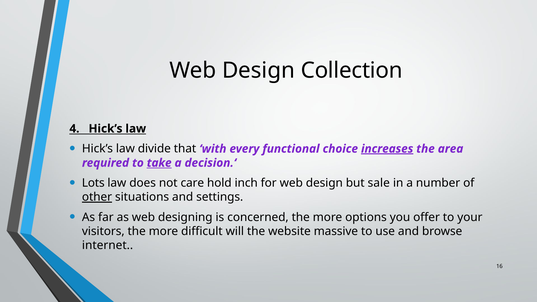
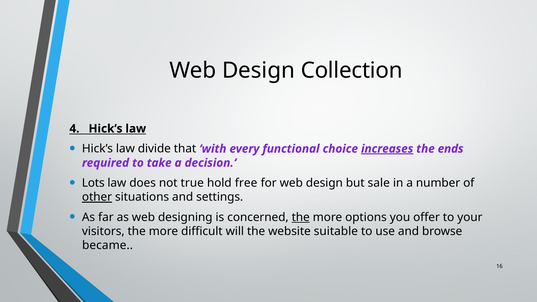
area: area -> ends
take underline: present -> none
care: care -> true
inch: inch -> free
the at (301, 217) underline: none -> present
massive: massive -> suitable
internet: internet -> became
